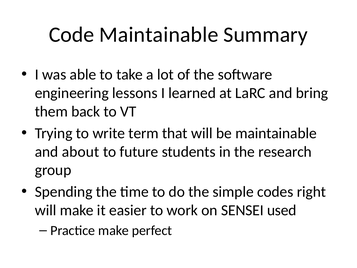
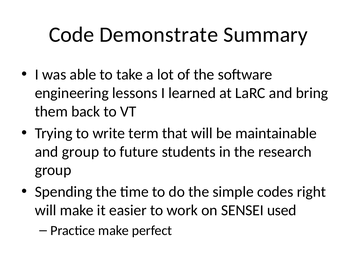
Code Maintainable: Maintainable -> Demonstrate
and about: about -> group
